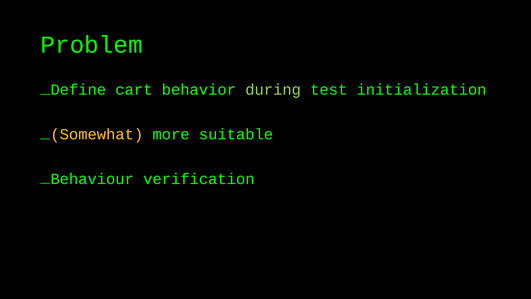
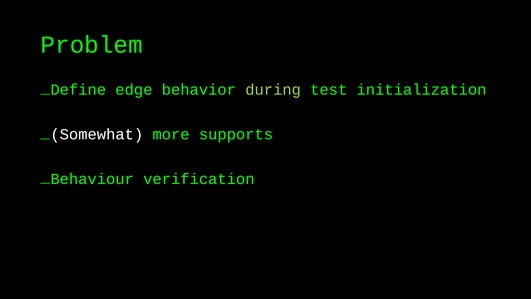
cart: cart -> edge
Somewhat colour: yellow -> white
suitable: suitable -> supports
